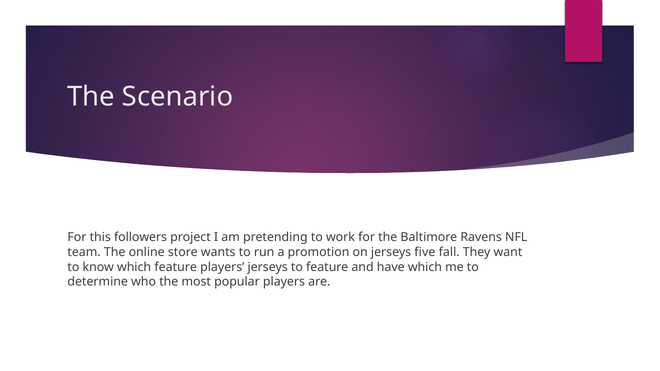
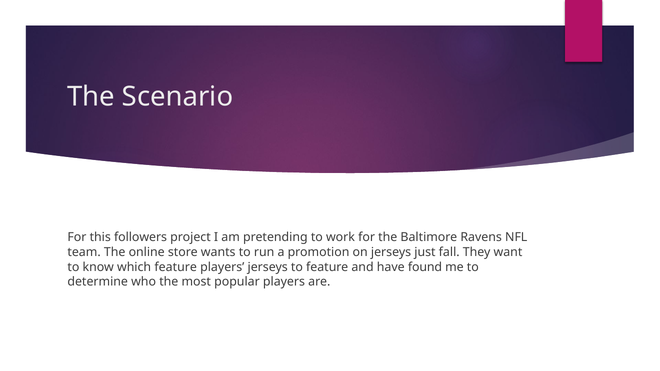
five: five -> just
have which: which -> found
